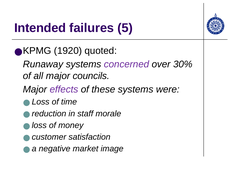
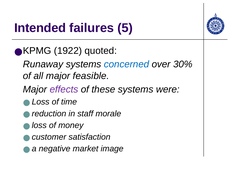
1920: 1920 -> 1922
concerned colour: purple -> blue
councils: councils -> feasible
